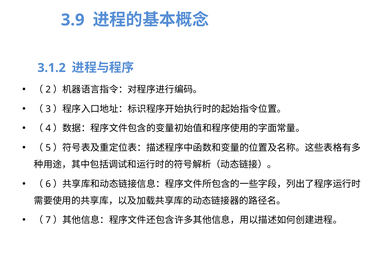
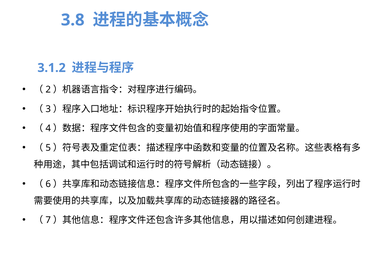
3.9: 3.9 -> 3.8
